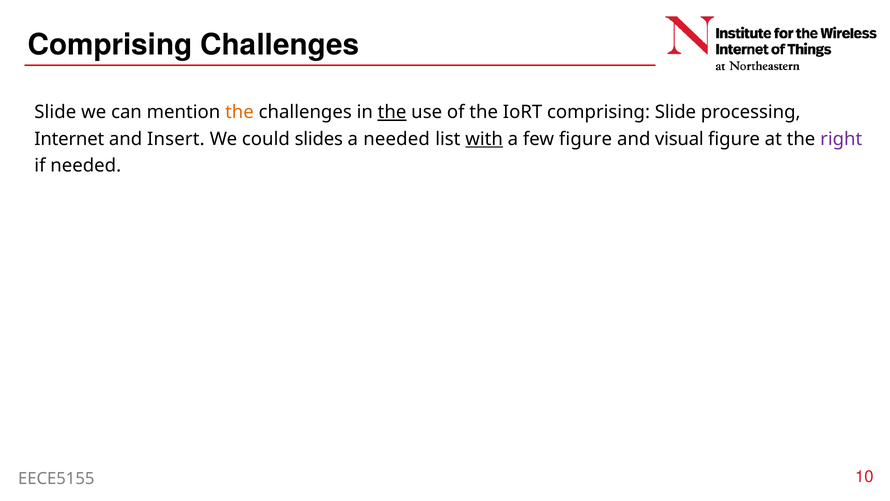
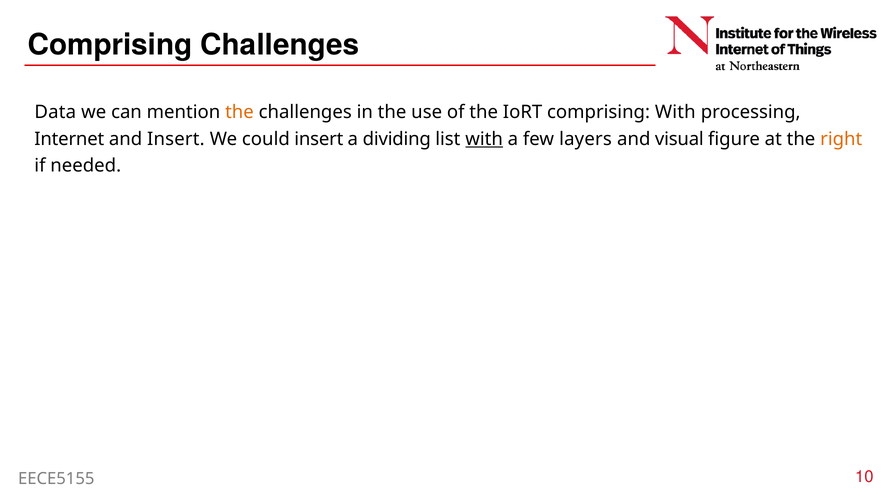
Slide at (55, 112): Slide -> Data
the at (392, 112) underline: present -> none
comprising Slide: Slide -> With
could slides: slides -> insert
a needed: needed -> dividing
few figure: figure -> layers
right colour: purple -> orange
